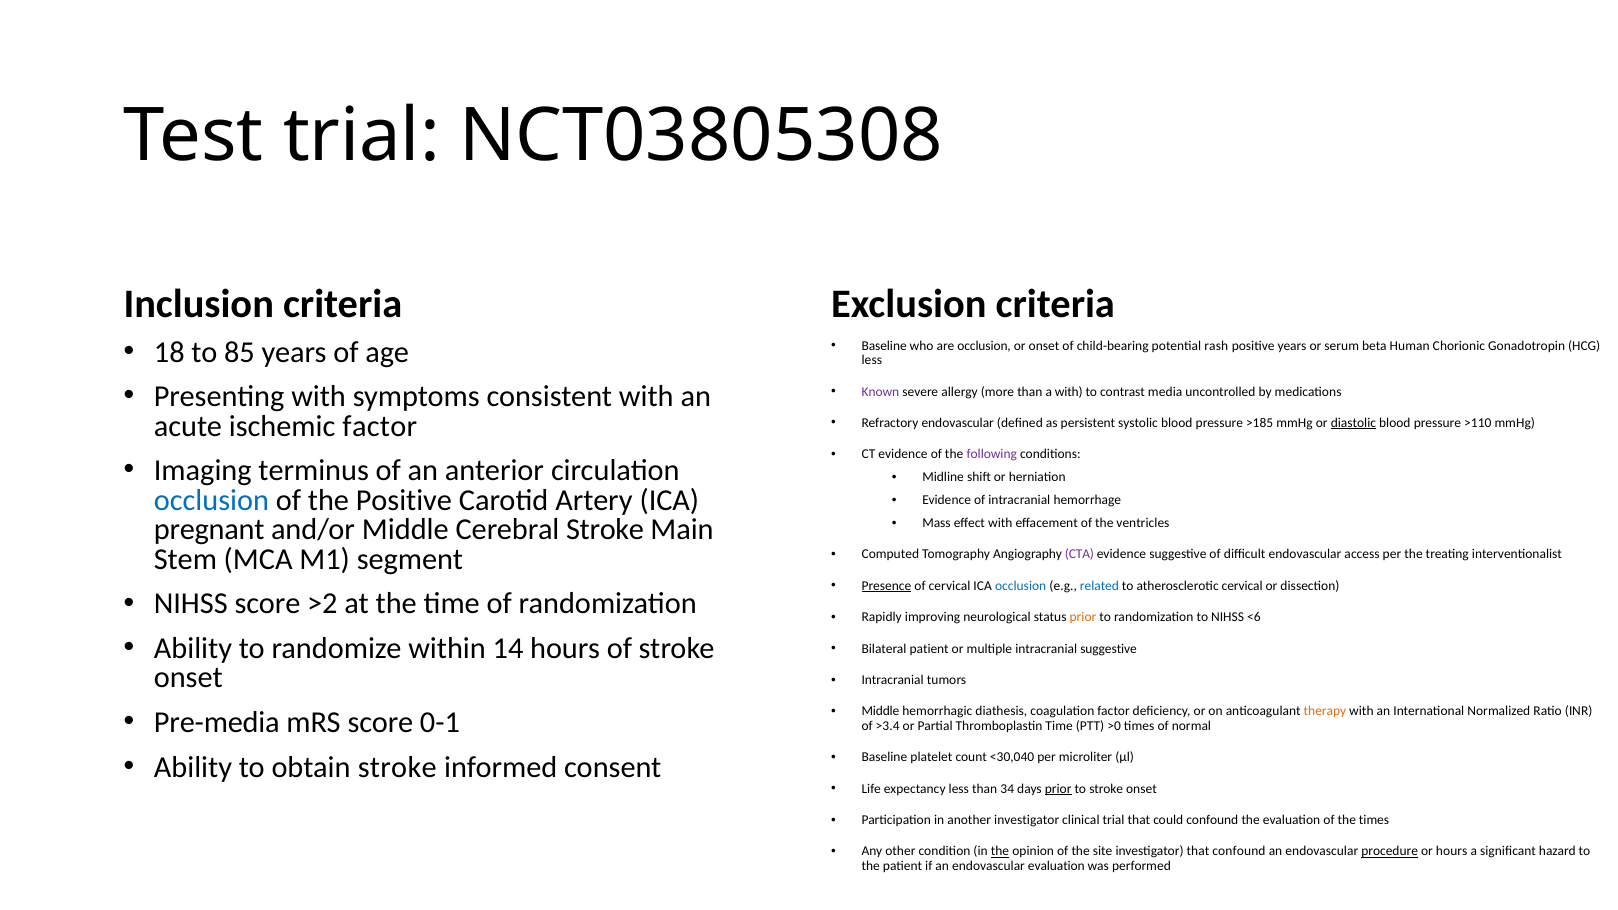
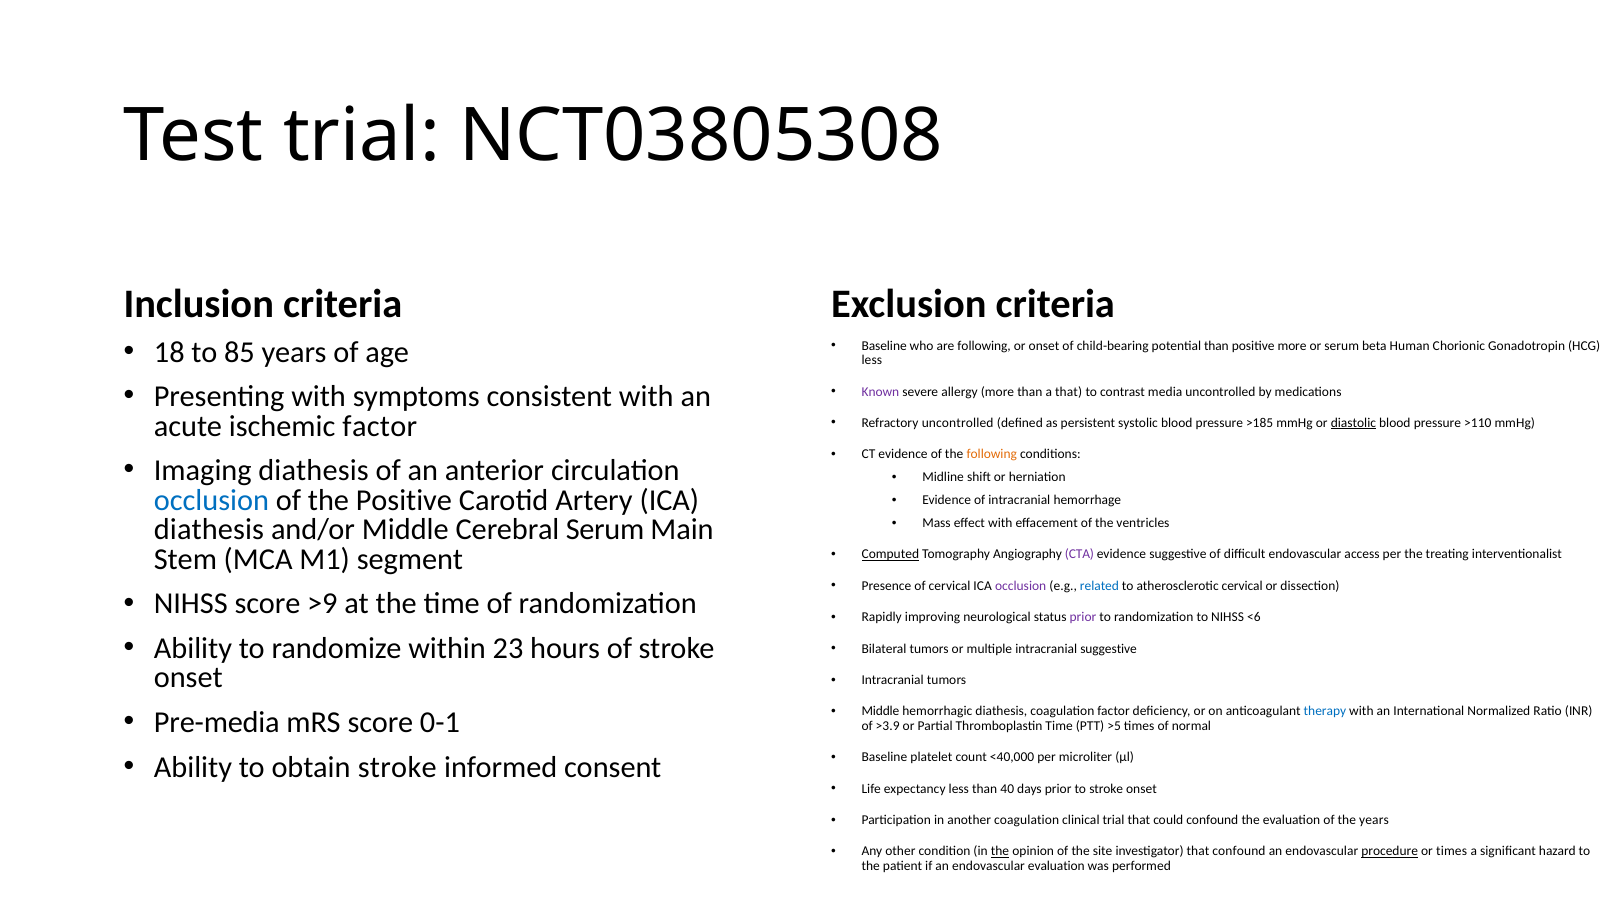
are occlusion: occlusion -> following
potential rash: rash -> than
positive years: years -> more
a with: with -> that
Refractory endovascular: endovascular -> uncontrolled
following at (992, 454) colour: purple -> orange
Imaging terminus: terminus -> diathesis
pregnant at (209, 530): pregnant -> diathesis
Cerebral Stroke: Stroke -> Serum
Computed underline: none -> present
Presence underline: present -> none
occlusion at (1021, 586) colour: blue -> purple
>2: >2 -> >9
prior at (1083, 617) colour: orange -> purple
14: 14 -> 23
Bilateral patient: patient -> tumors
therapy colour: orange -> blue
>3.4: >3.4 -> >3.9
>0: >0 -> >5
<30,040: <30,040 -> <40,000
34: 34 -> 40
prior at (1058, 789) underline: present -> none
another investigator: investigator -> coagulation
the times: times -> years
or hours: hours -> times
